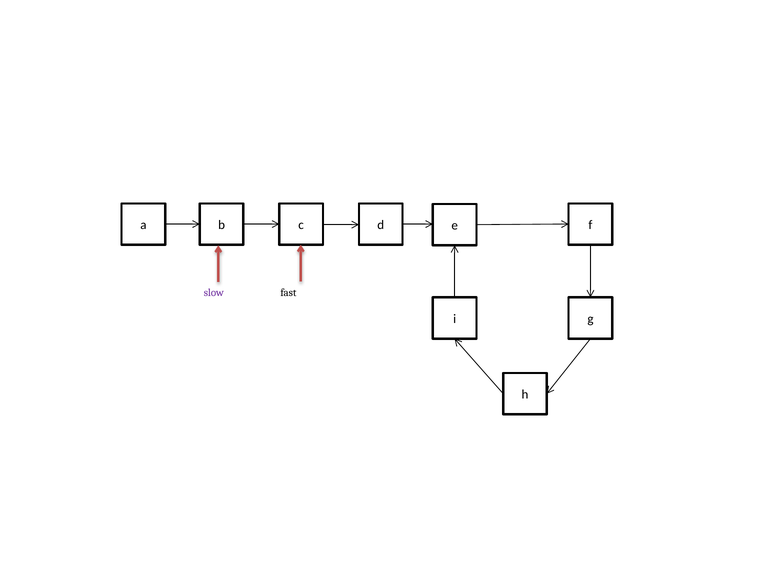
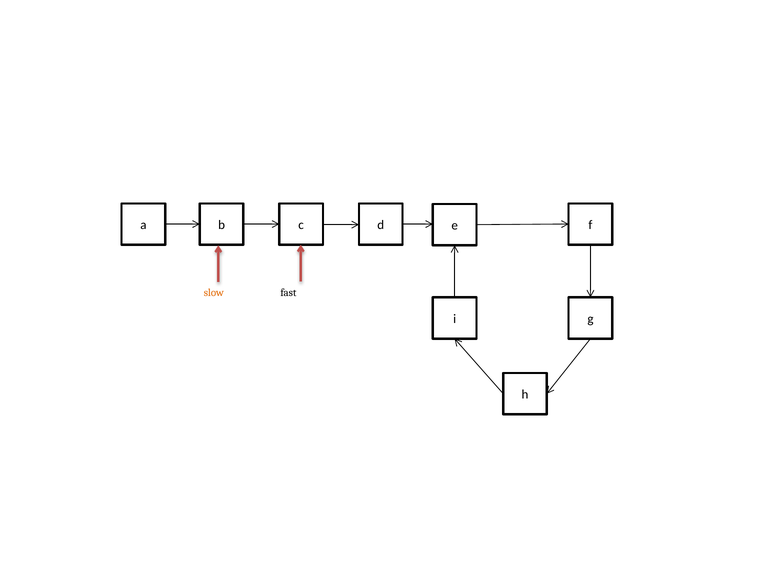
slow colour: purple -> orange
